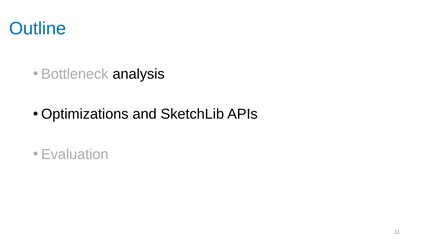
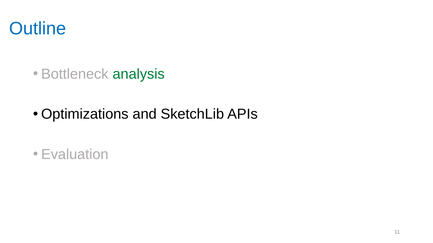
analysis colour: black -> green
